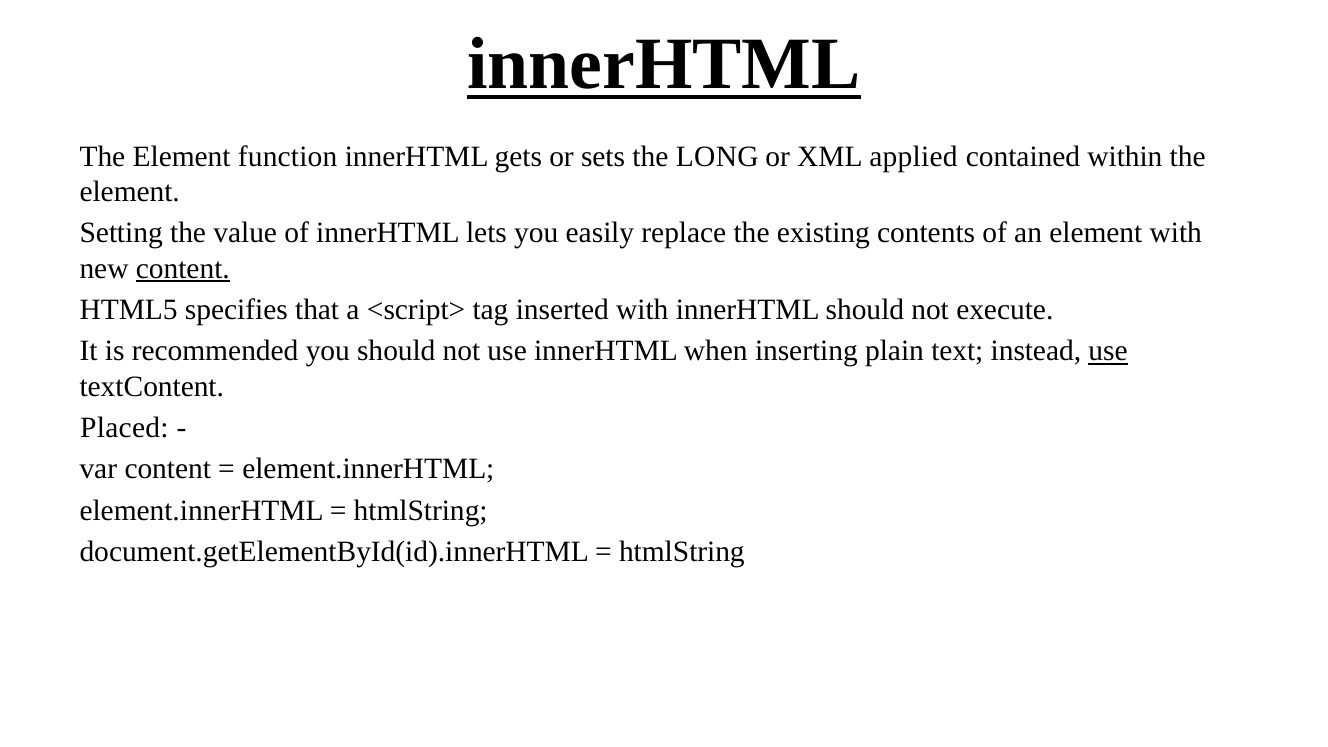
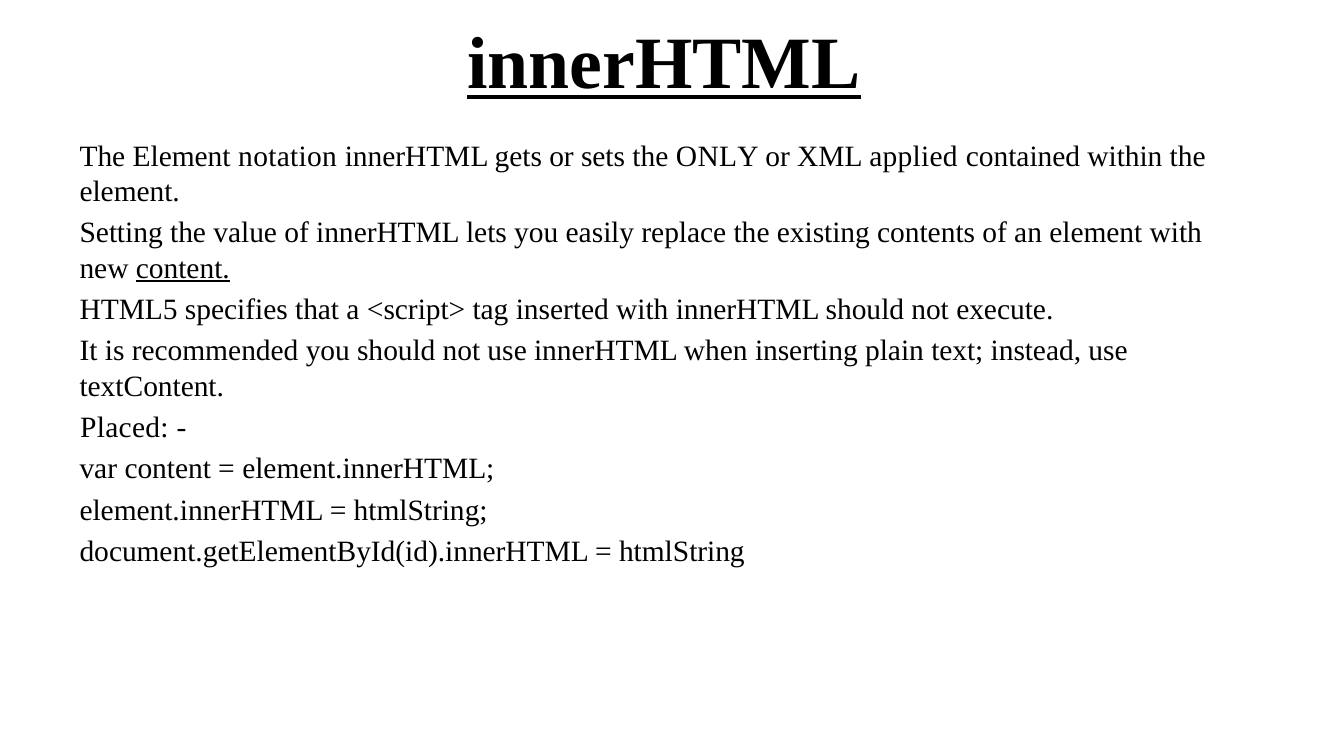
function: function -> notation
LONG: LONG -> ONLY
use at (1108, 351) underline: present -> none
